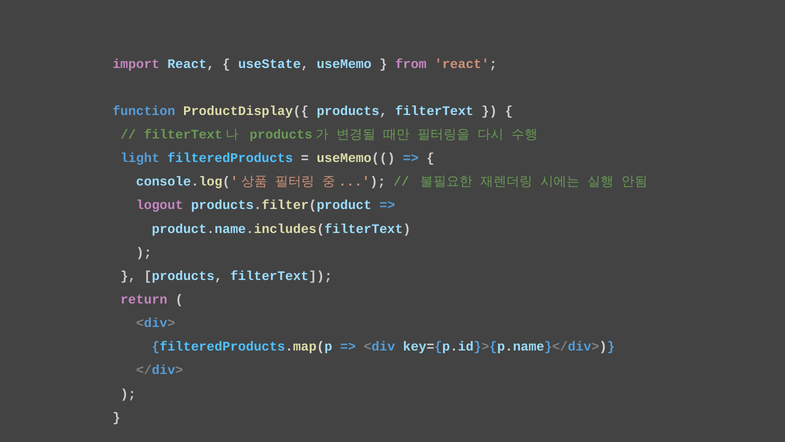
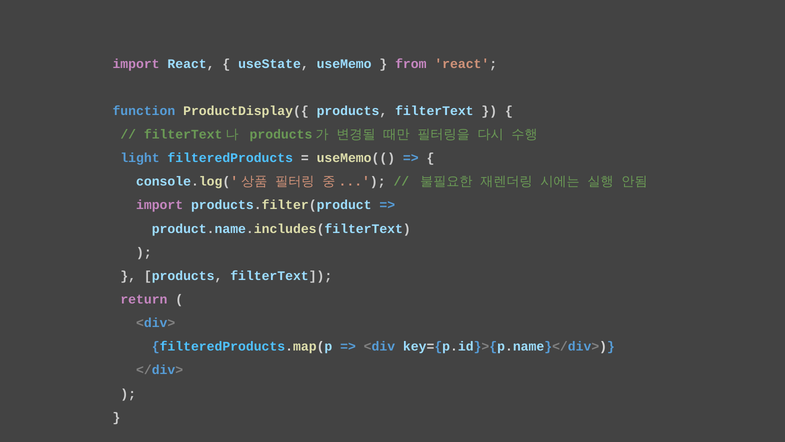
logout at (160, 205): logout -> import
